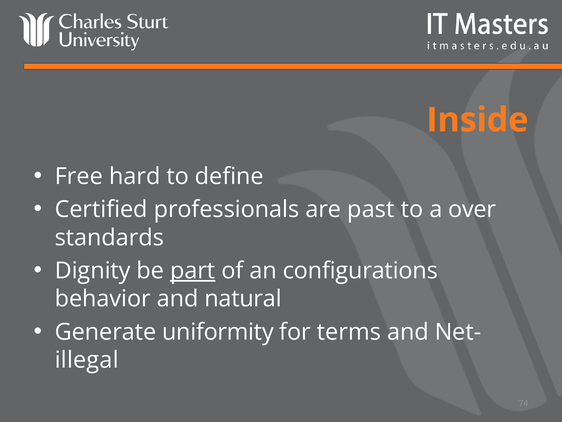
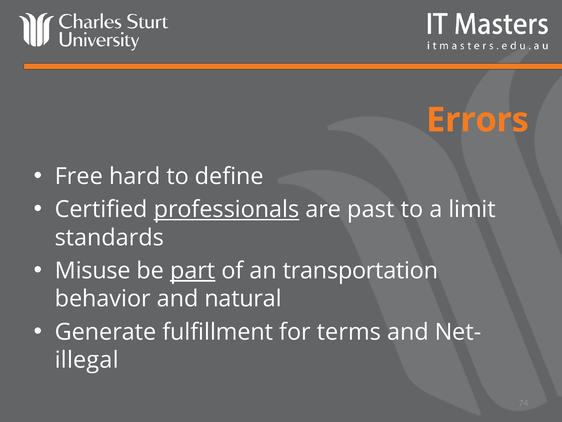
Inside: Inside -> Errors
professionals underline: none -> present
over: over -> limit
Dignity: Dignity -> Misuse
configurations: configurations -> transportation
uniformity: uniformity -> fulfillment
